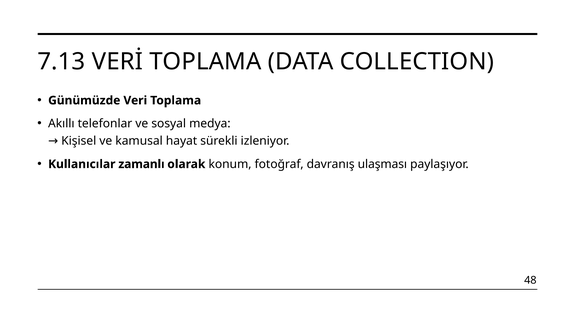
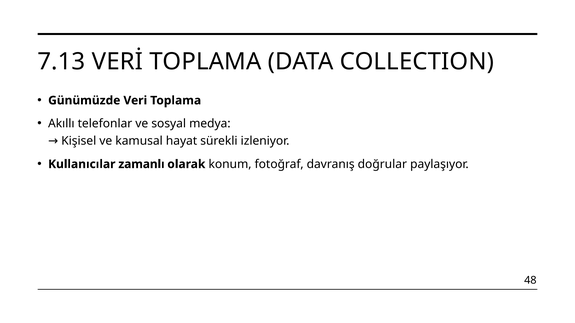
ulaşması: ulaşması -> doğrular
